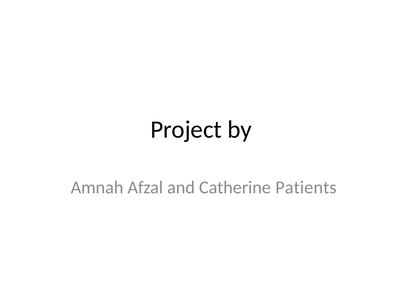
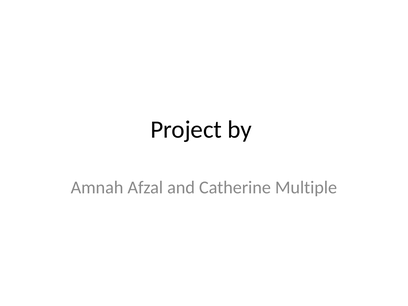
Patients: Patients -> Multiple
